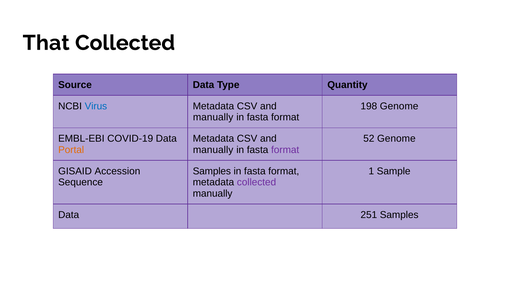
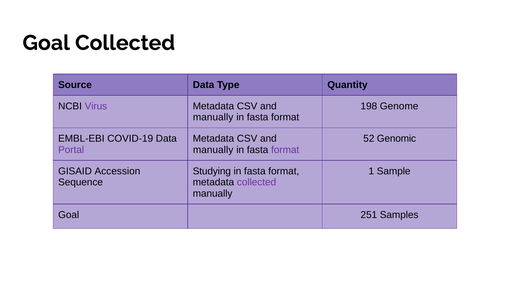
That at (46, 43): That -> Goal
Virus colour: blue -> purple
52 Genome: Genome -> Genomic
Portal colour: orange -> purple
Samples at (212, 171): Samples -> Studying
Data at (69, 215): Data -> Goal
